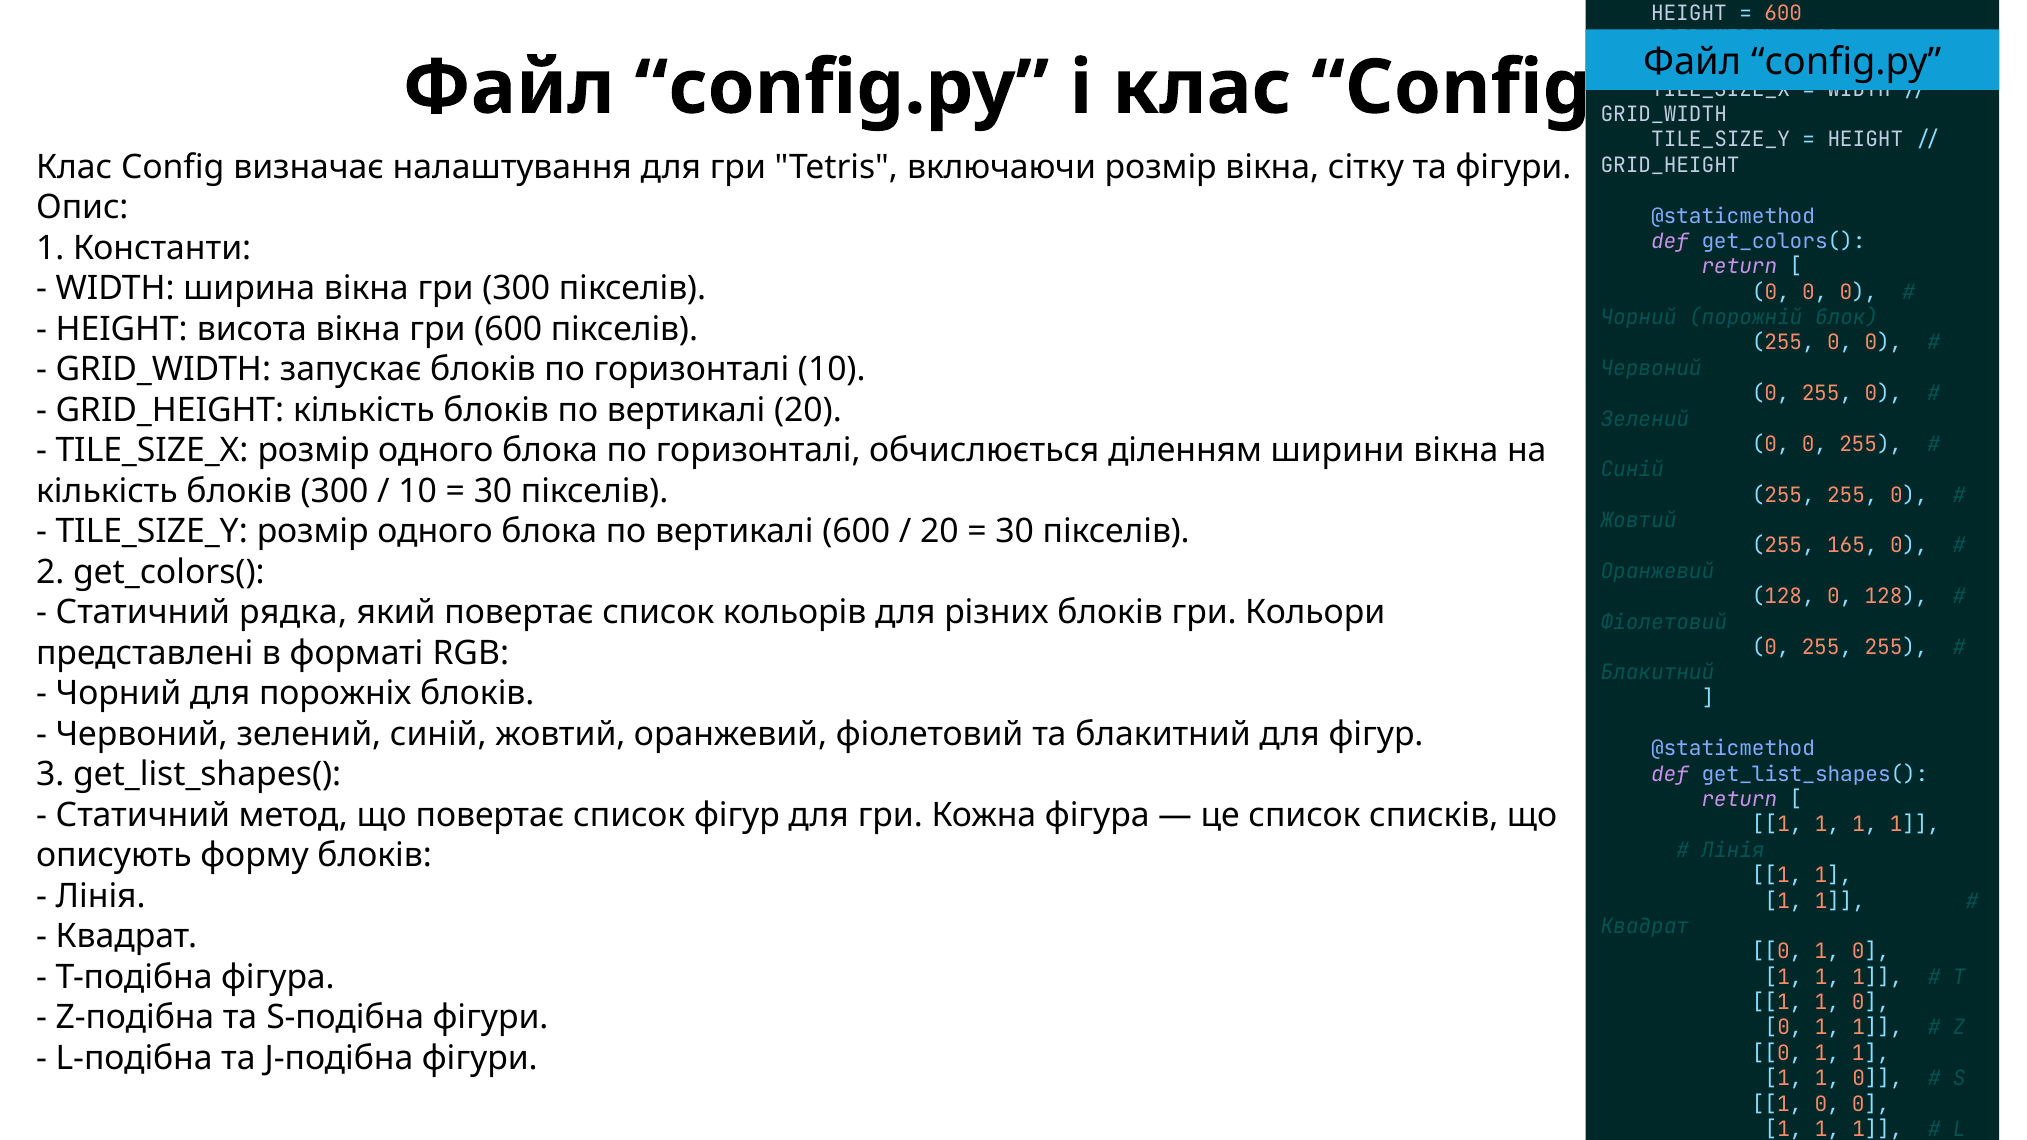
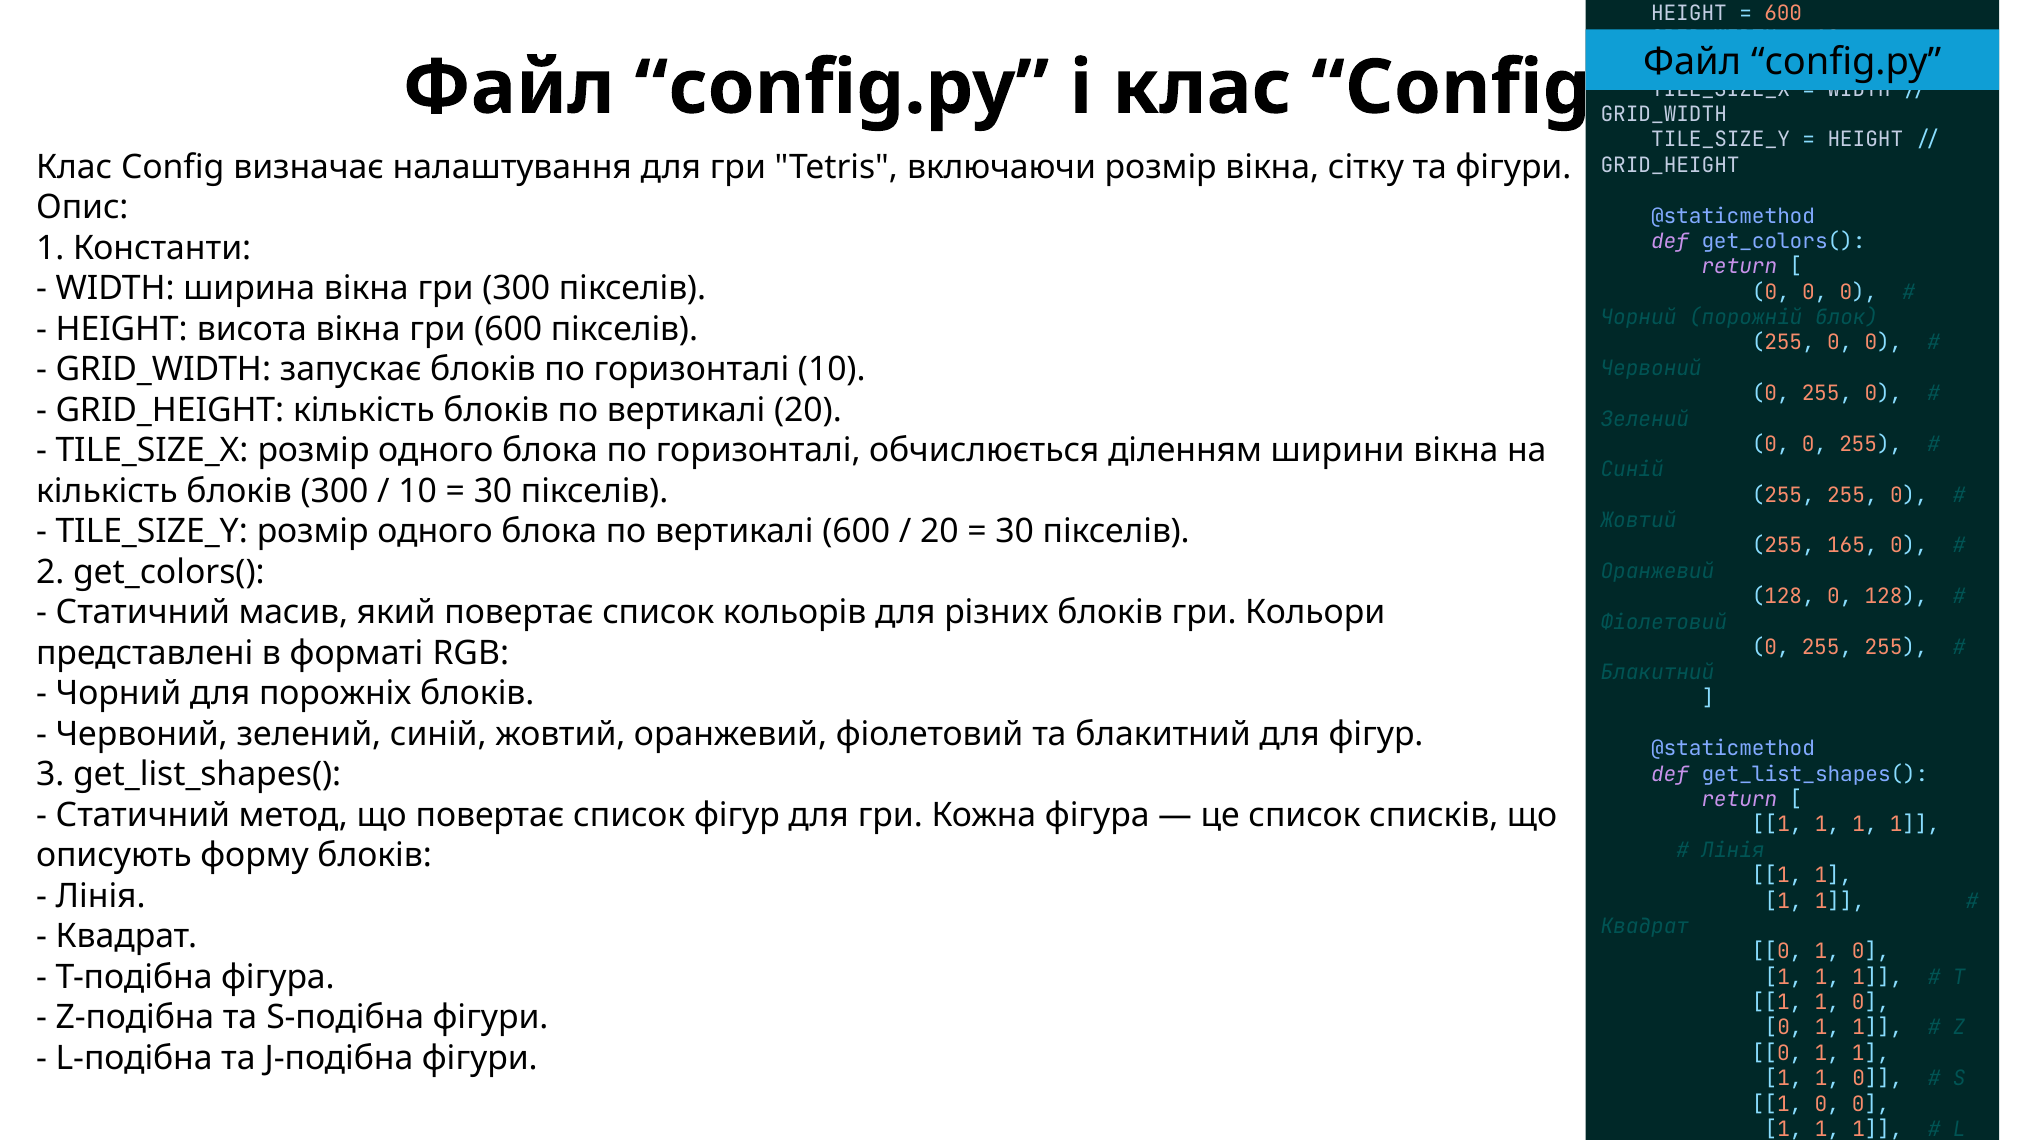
рядка: рядка -> масив
